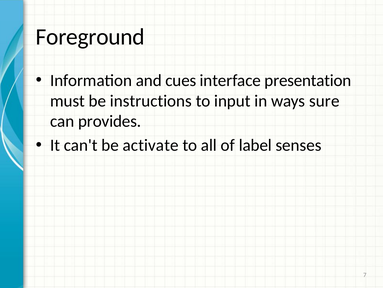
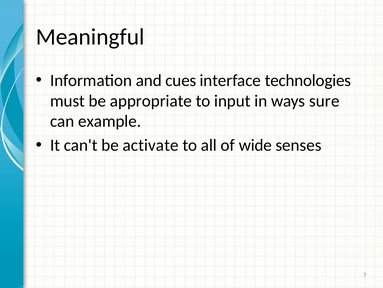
Foreground: Foreground -> Meaningful
presentation: presentation -> technologies
instructions: instructions -> appropriate
provides: provides -> example
label: label -> wide
